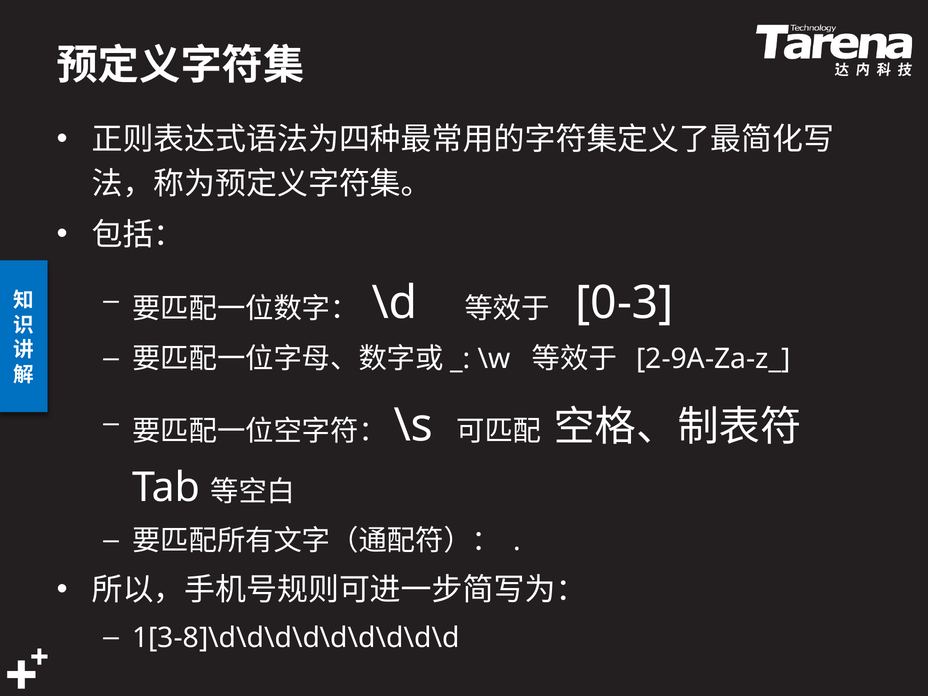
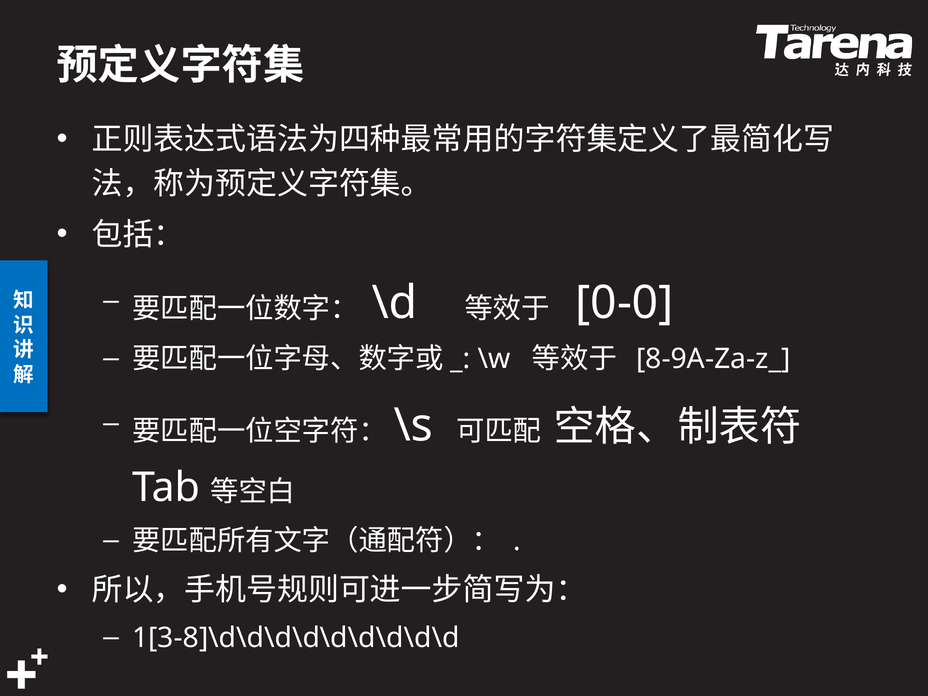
0-3: 0-3 -> 0-0
2-9A-Za-z_: 2-9A-Za-z_ -> 8-9A-Za-z_
